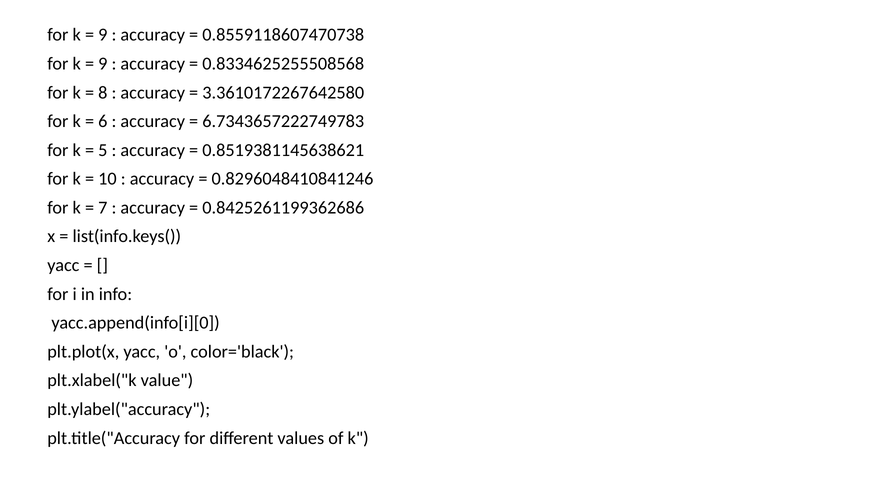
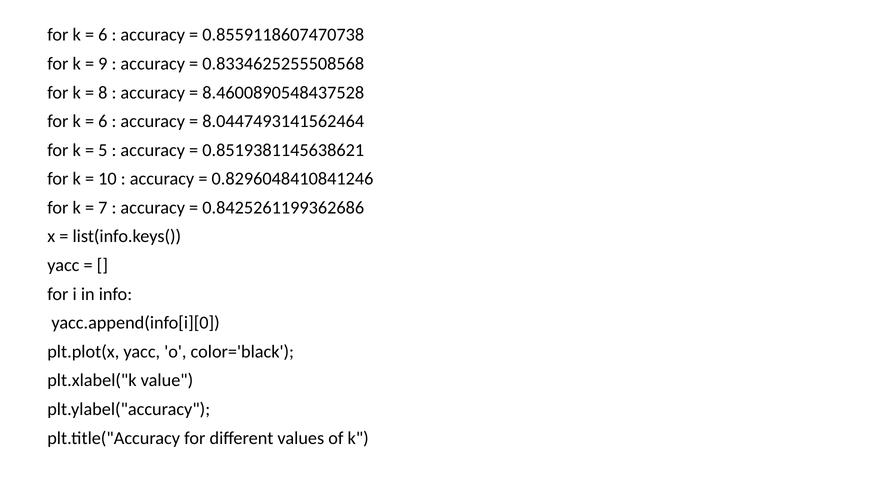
9 at (103, 35): 9 -> 6
3.3610172267642580: 3.3610172267642580 -> 8.4600890548437528
6.7343657222749783: 6.7343657222749783 -> 8.0447493141562464
